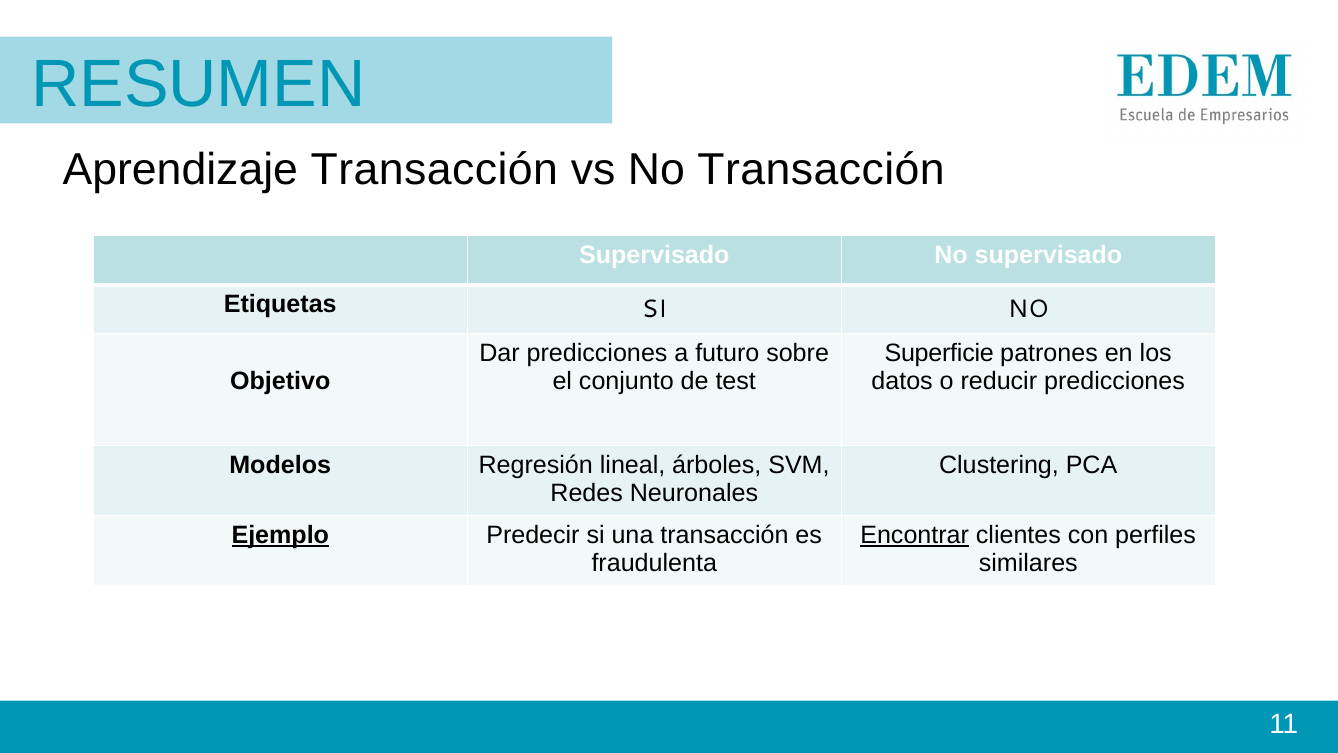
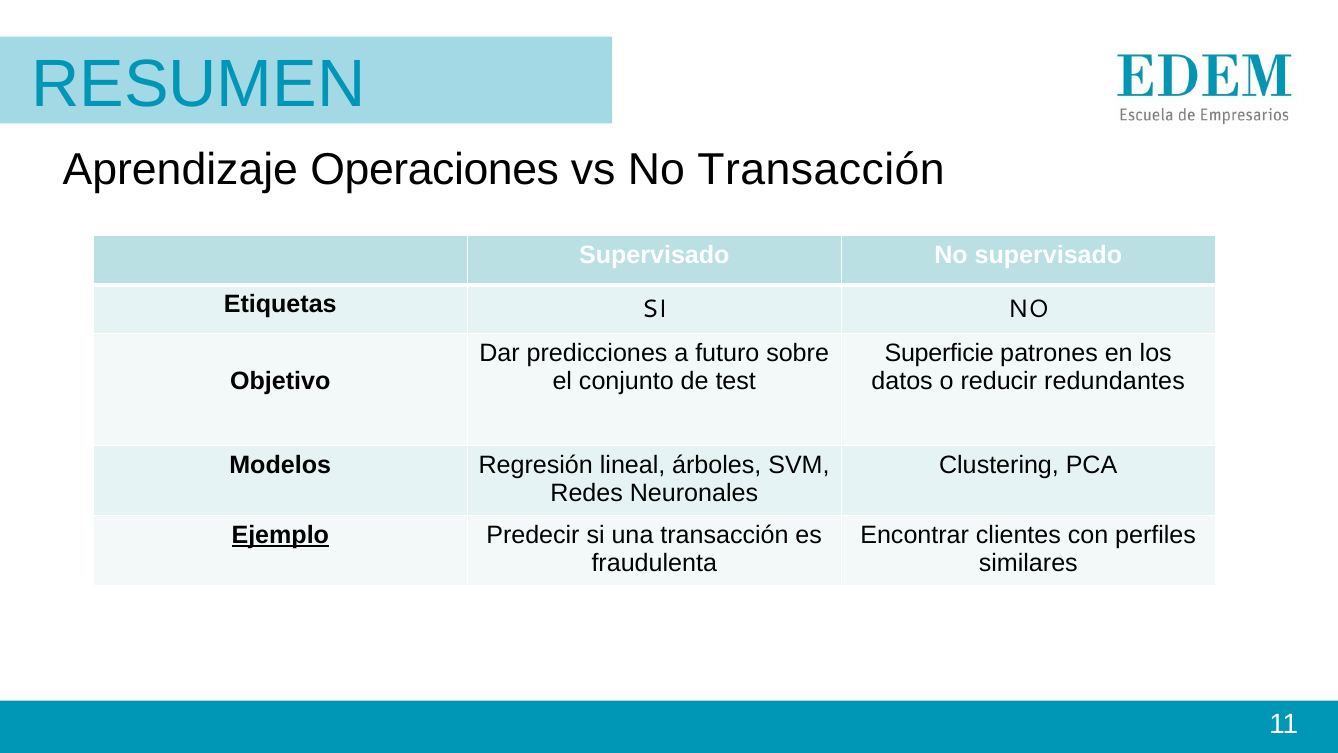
Aprendizaje Transacción: Transacción -> Operaciones
reducir predicciones: predicciones -> redundantes
Encontrar underline: present -> none
